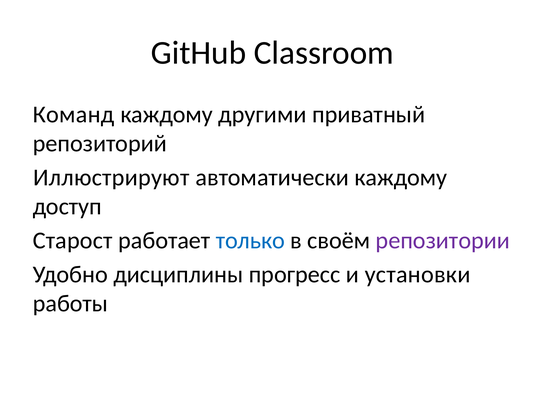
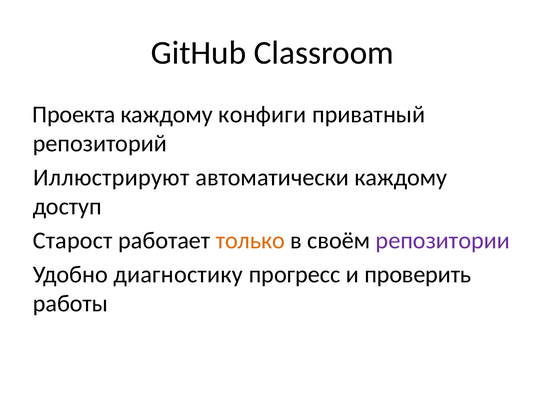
Команд: Команд -> Проекта
другими: другими -> конфиги
только colour: blue -> orange
дисциплины: дисциплины -> диагностику
установки: установки -> проверить
